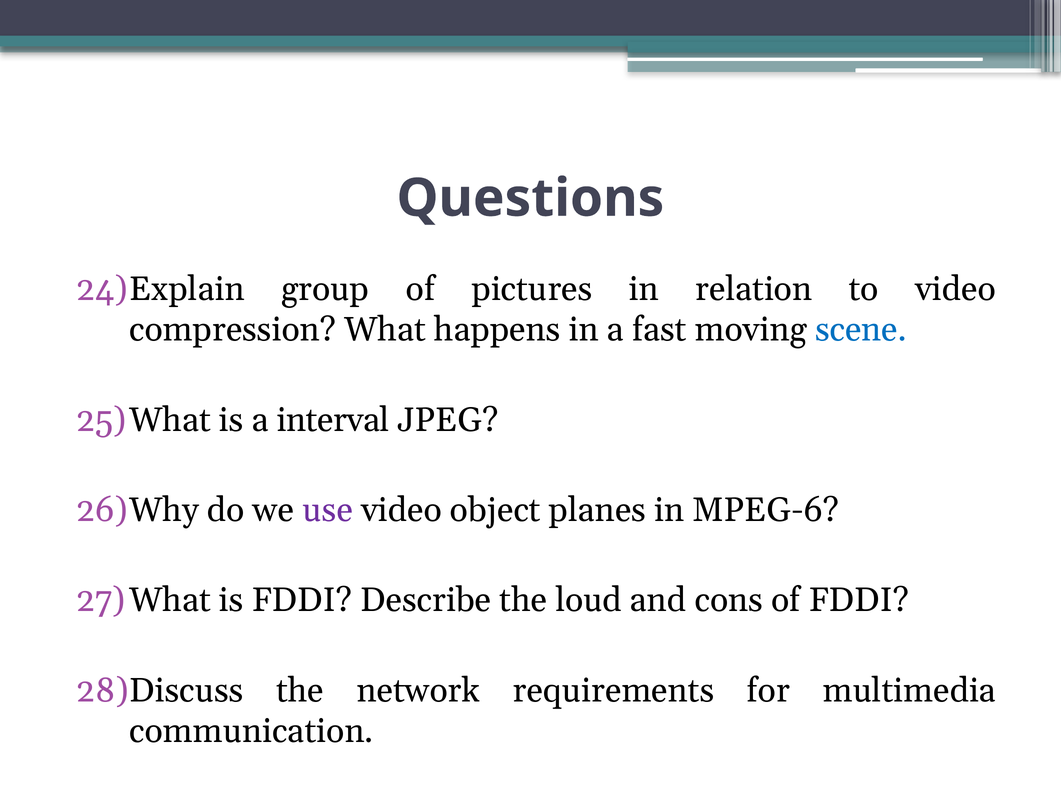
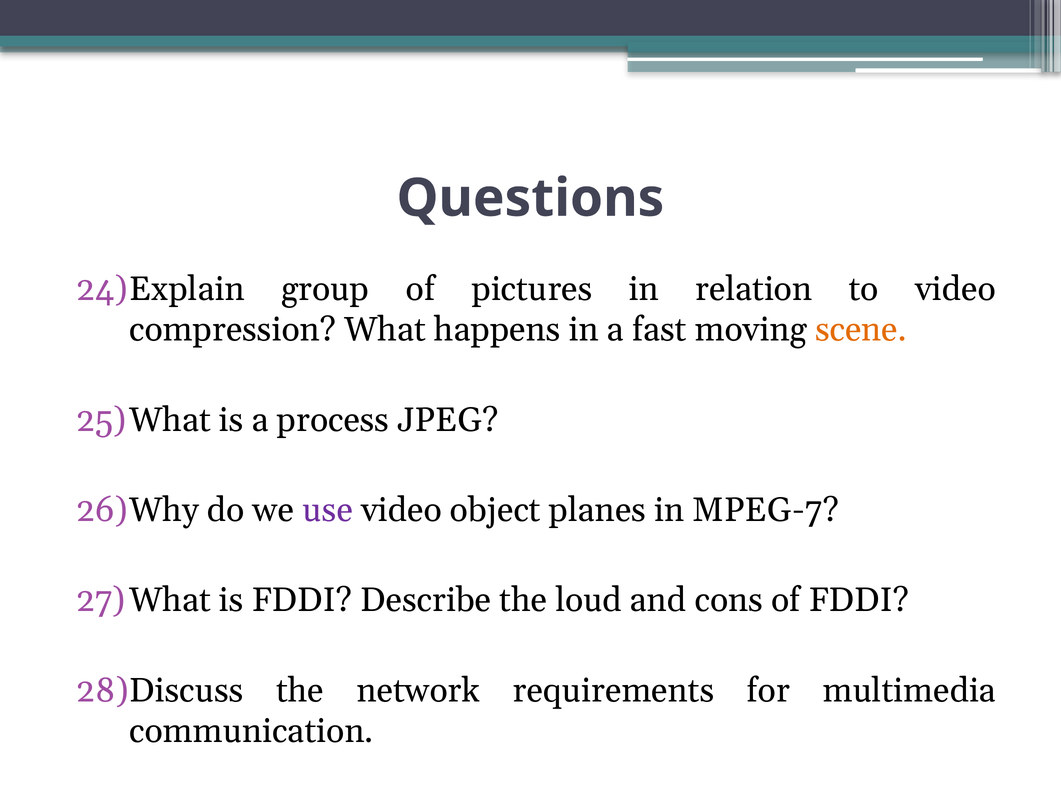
scene colour: blue -> orange
interval: interval -> process
MPEG-6: MPEG-6 -> MPEG-7
